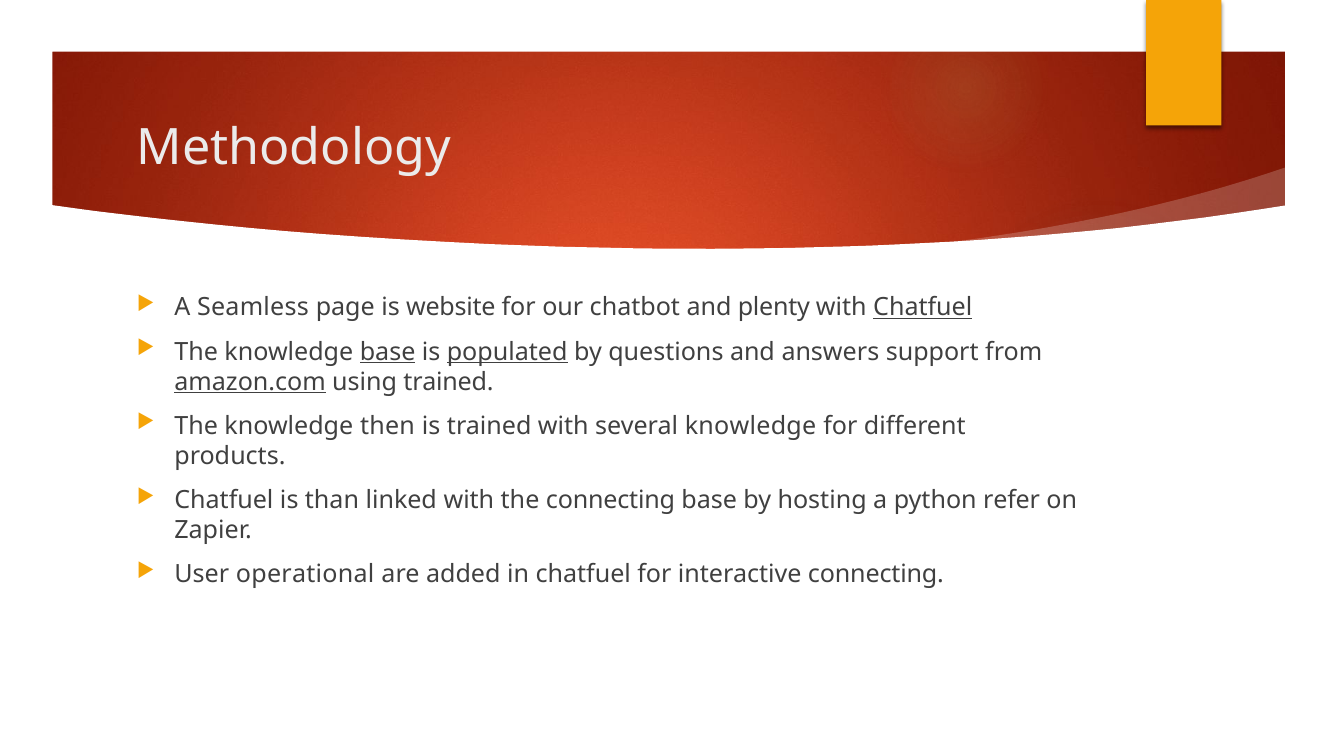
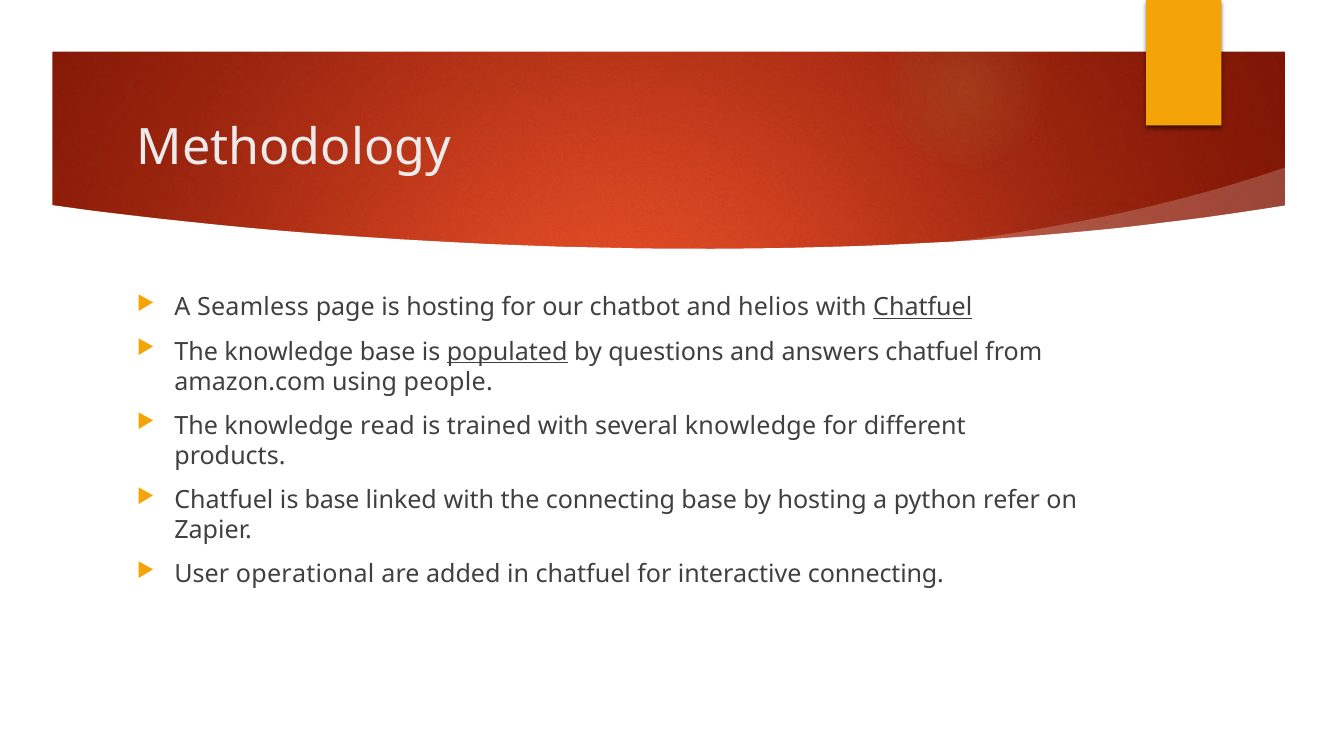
is website: website -> hosting
plenty: plenty -> helios
base at (388, 352) underline: present -> none
answers support: support -> chatfuel
amazon.com underline: present -> none
using trained: trained -> people
then: then -> read
is than: than -> base
